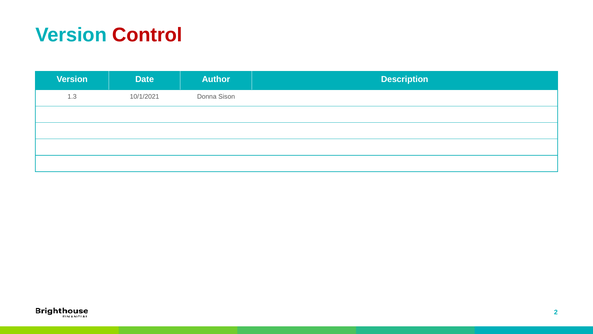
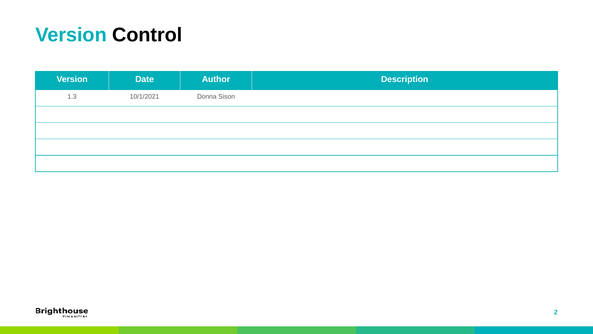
Control colour: red -> black
